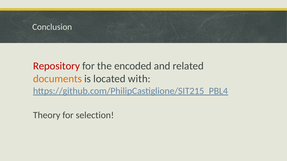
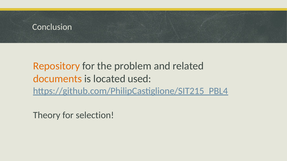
Repository colour: red -> orange
encoded: encoded -> problem
with: with -> used
